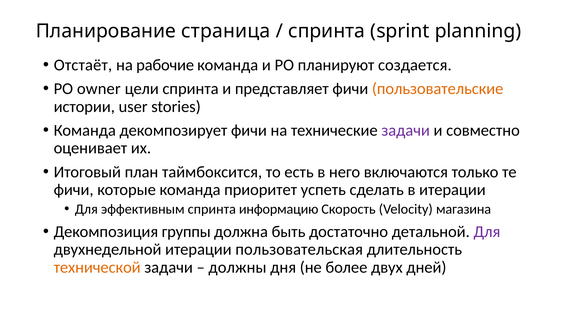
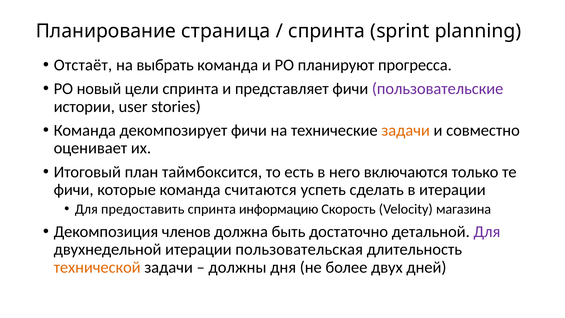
рабочие: рабочие -> выбрать
создается: создается -> прогресса
owner: owner -> новый
пользовательские colour: orange -> purple
задачи at (406, 130) colour: purple -> orange
приоритет: приоритет -> считаются
эффективным: эффективным -> предоставить
группы: группы -> членов
